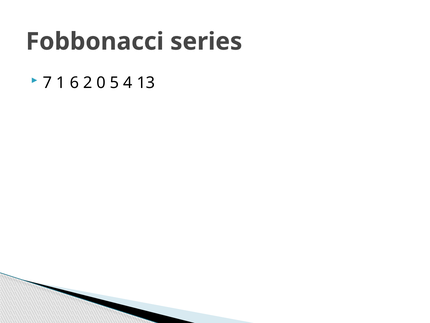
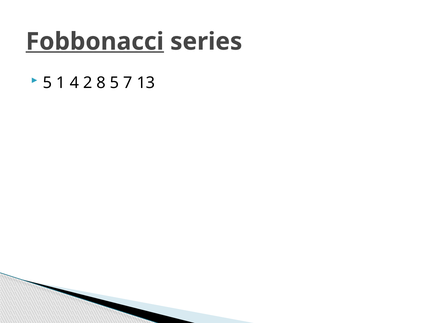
Fobbonacci underline: none -> present
7 at (48, 83): 7 -> 5
6: 6 -> 4
0: 0 -> 8
4: 4 -> 7
